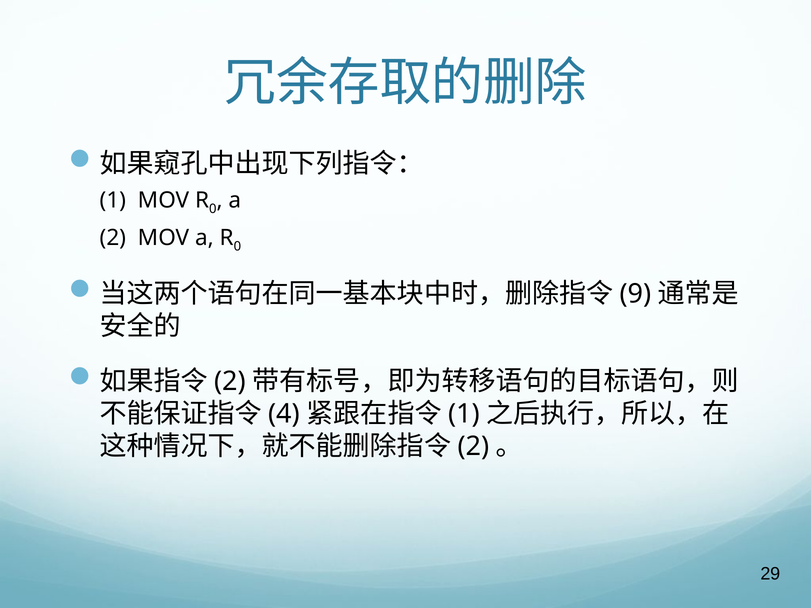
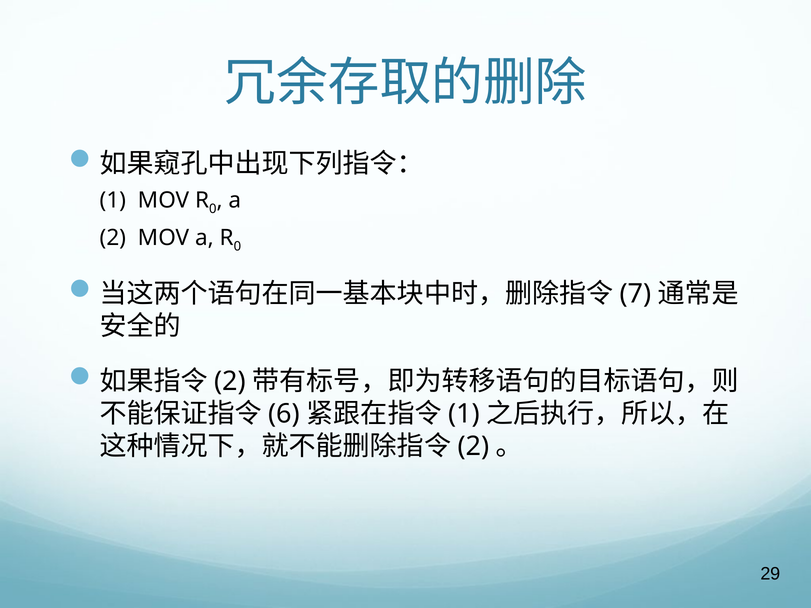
9: 9 -> 7
4: 4 -> 6
